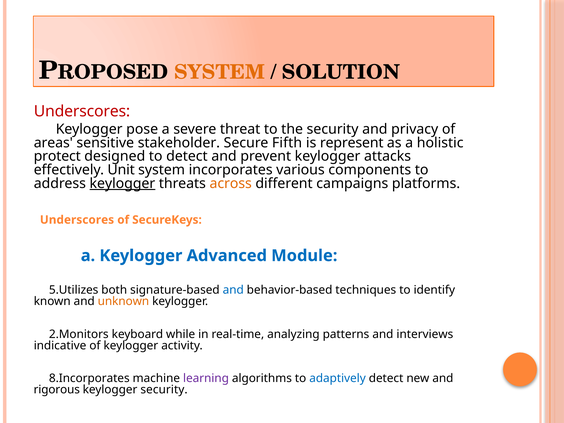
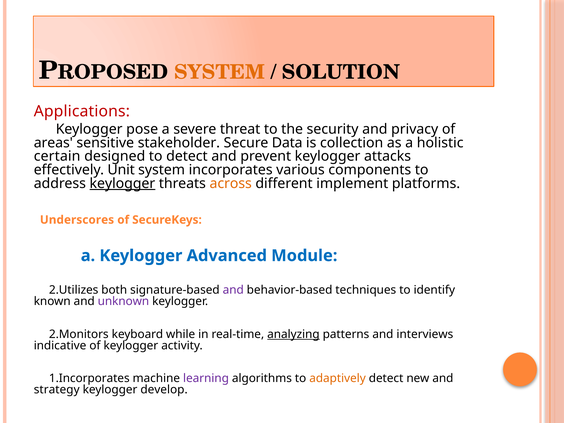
Underscores at (82, 111): Underscores -> Applications
Fifth: Fifth -> Data
represent: represent -> collection
protect: protect -> certain
campaigns: campaigns -> implement
5.Utilizes: 5.Utilizes -> 2.Utilizes
and at (233, 290) colour: blue -> purple
unknown colour: orange -> purple
analyzing underline: none -> present
8.Incorporates: 8.Incorporates -> 1.Incorporates
adaptively colour: blue -> orange
rigorous: rigorous -> strategy
keylogger security: security -> develop
